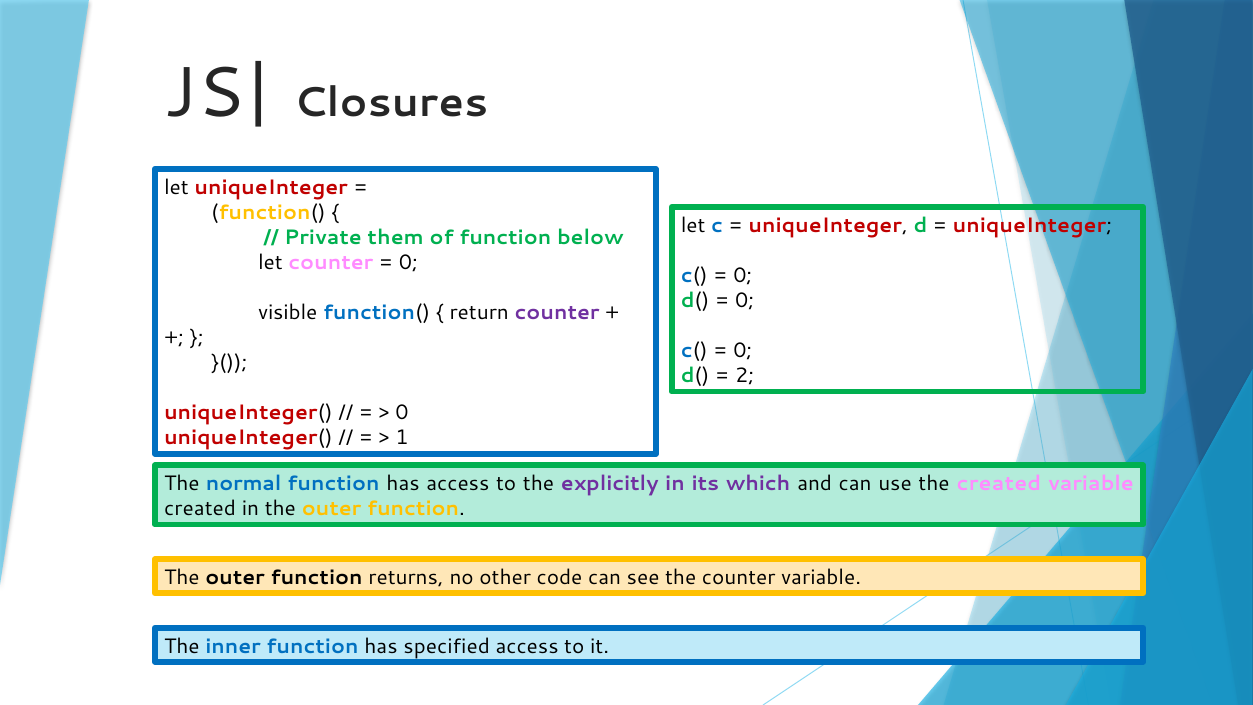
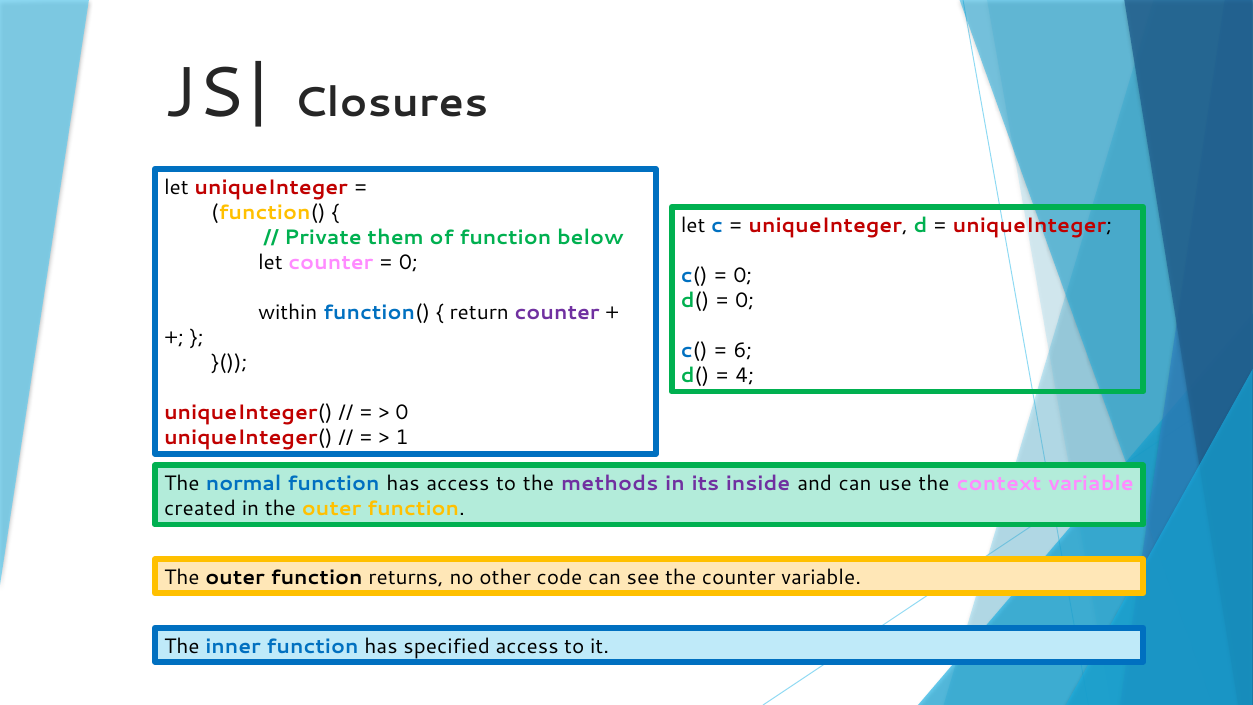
visible: visible -> within
0 at (743, 351): 0 -> 6
2: 2 -> 4
explicitly: explicitly -> methods
which: which -> inside
the created: created -> context
